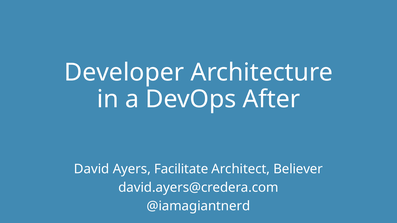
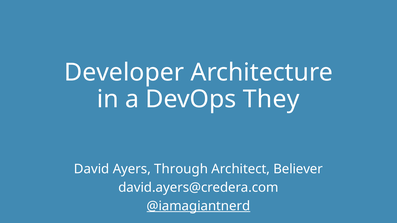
After: After -> They
Facilitate: Facilitate -> Through
@iamagiantnerd underline: none -> present
